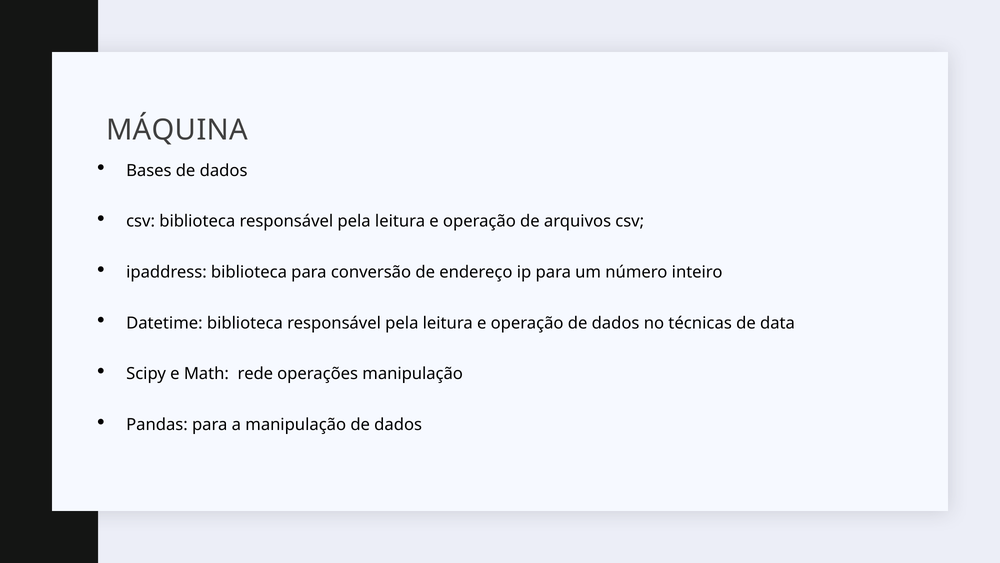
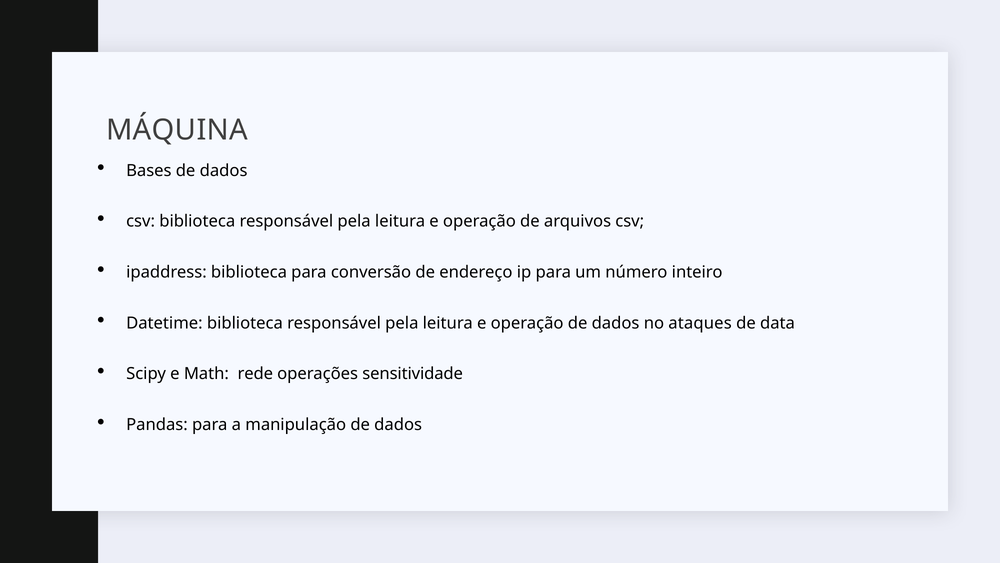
técnicas: técnicas -> ataques
operações manipulação: manipulação -> sensitividade
